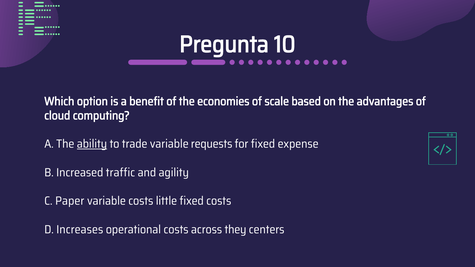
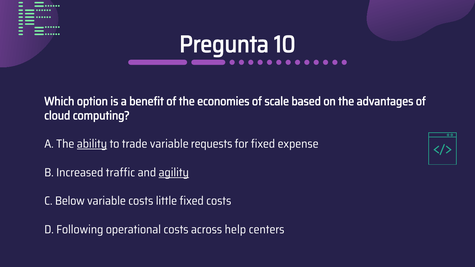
agility underline: none -> present
Paper: Paper -> Below
Increases: Increases -> Following
they: they -> help
